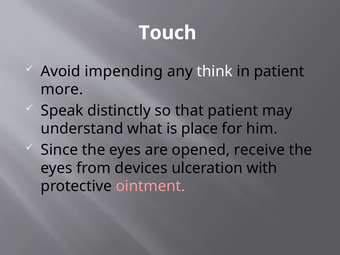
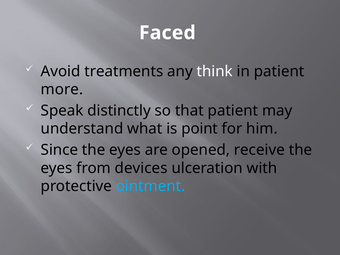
Touch: Touch -> Faced
impending: impending -> treatments
place: place -> point
ointment colour: pink -> light blue
